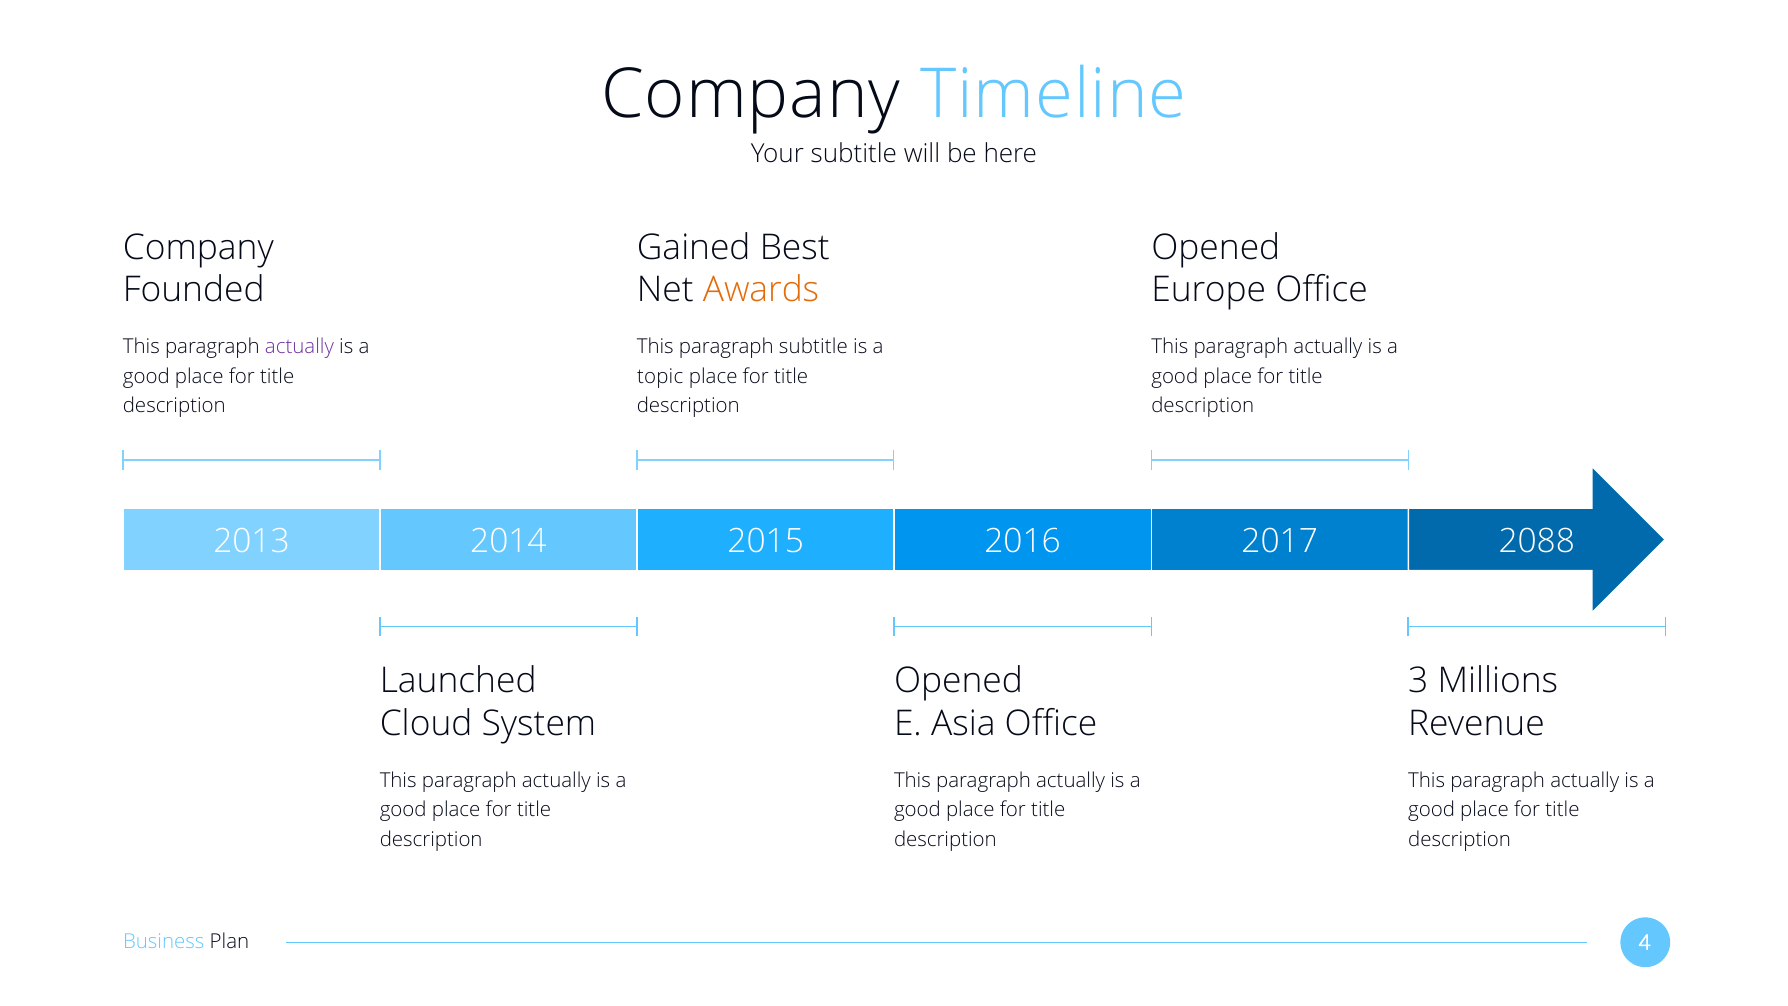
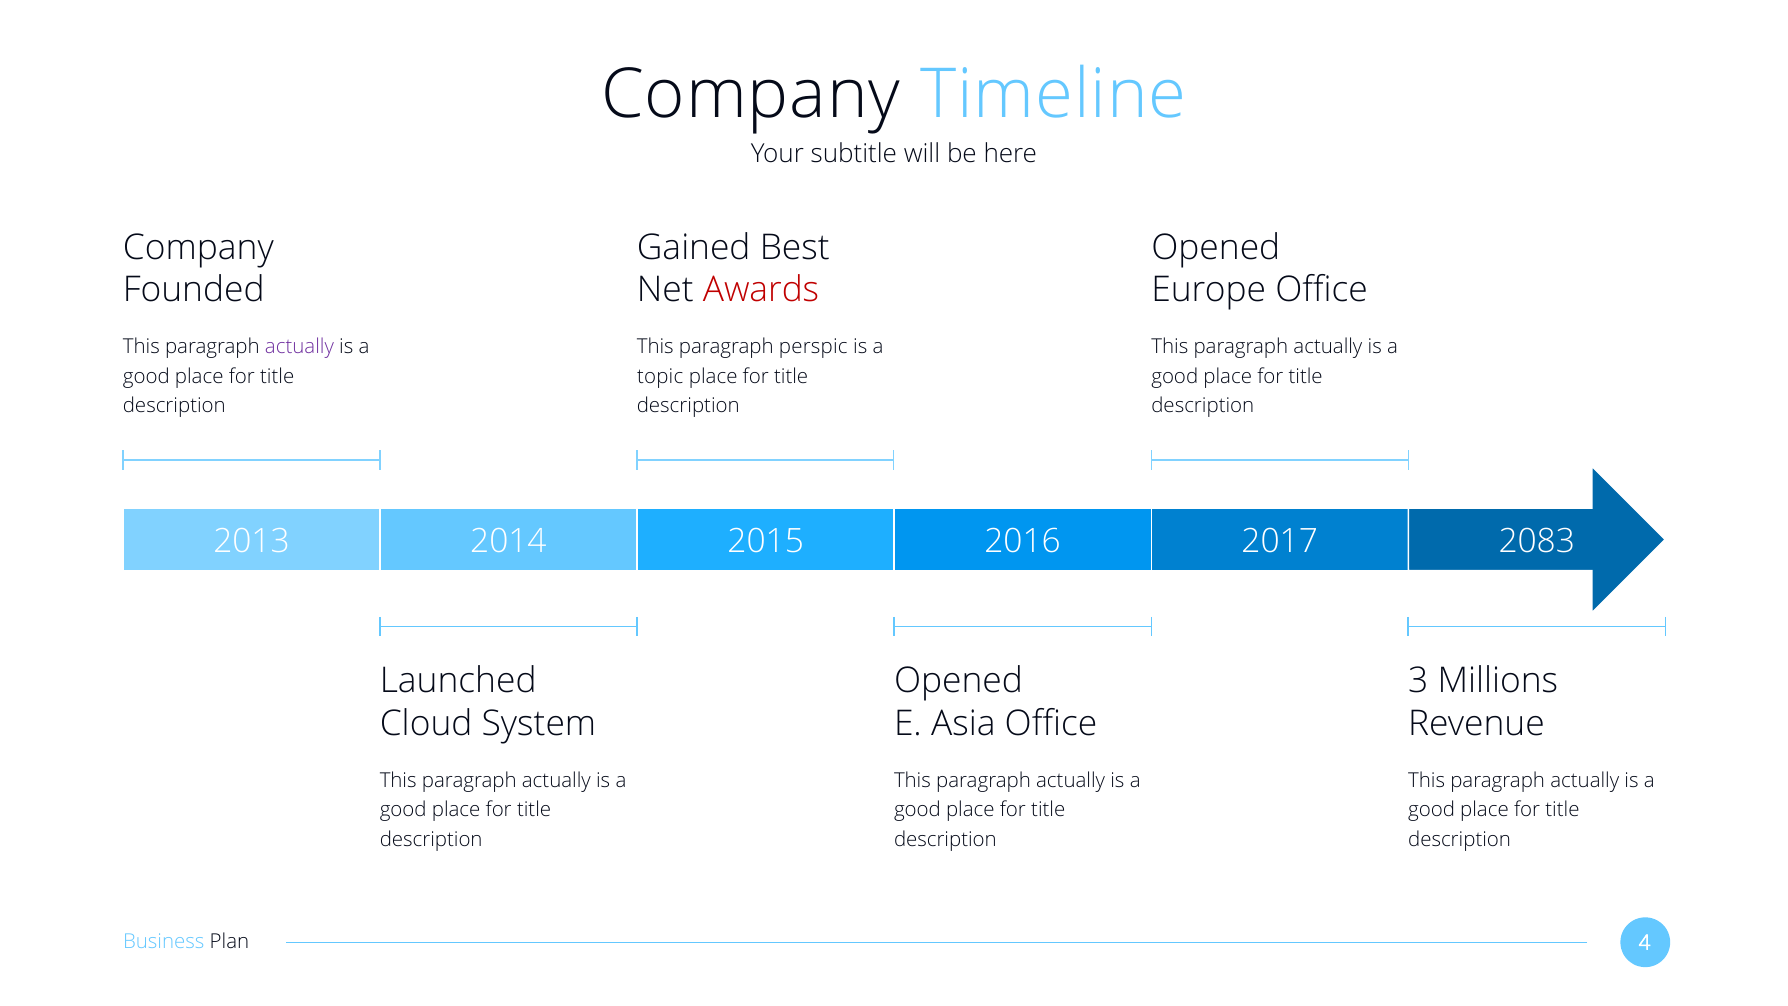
Awards colour: orange -> red
paragraph subtitle: subtitle -> perspic
2088: 2088 -> 2083
